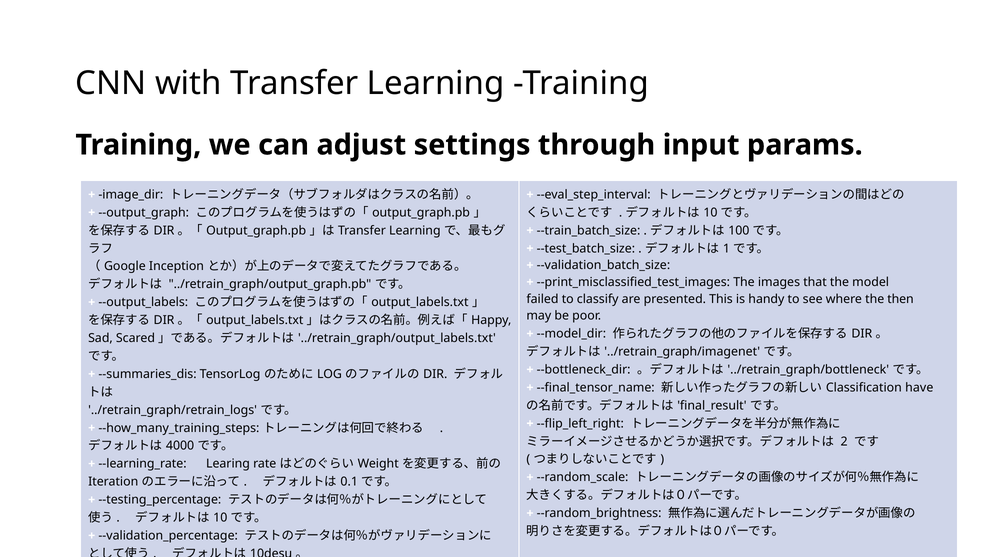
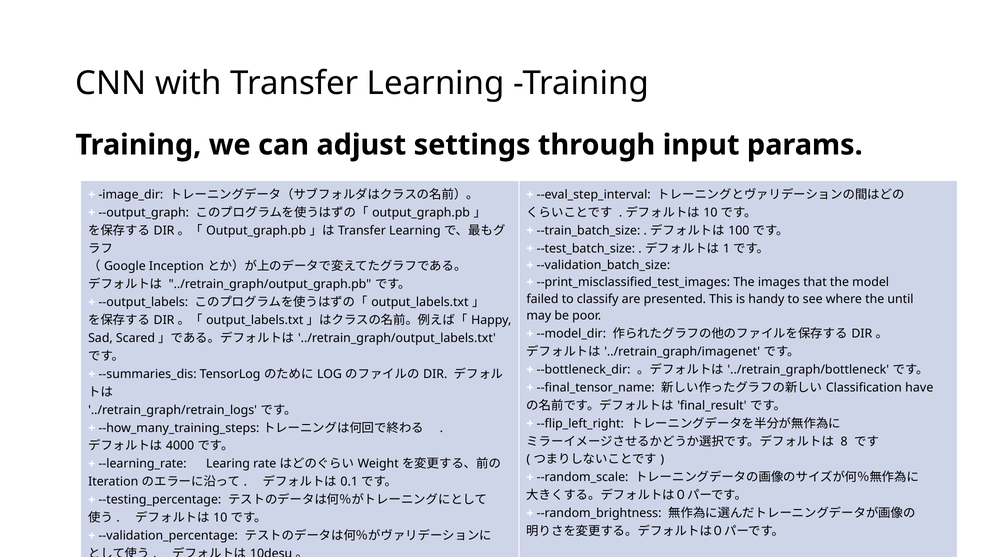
then: then -> until
2: 2 -> 8
